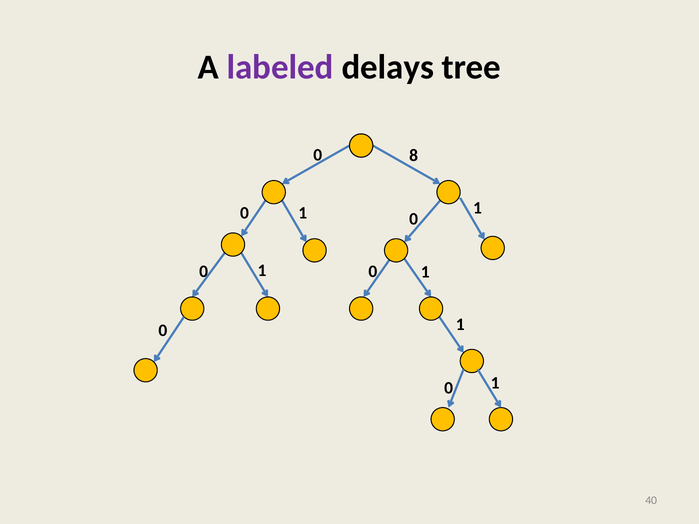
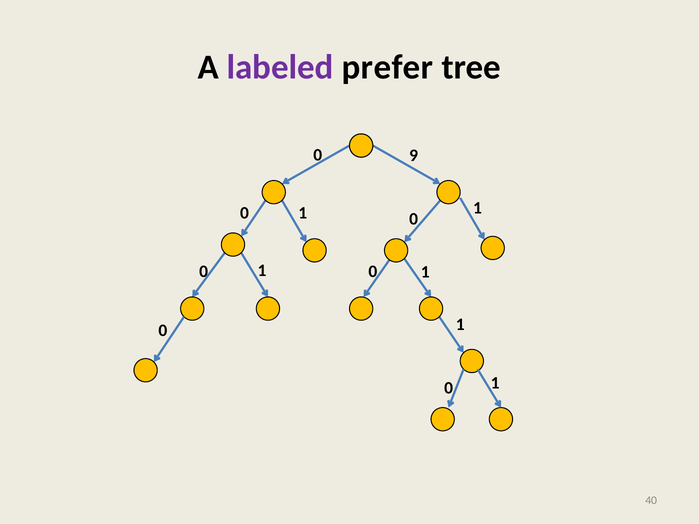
delays: delays -> prefer
8: 8 -> 9
